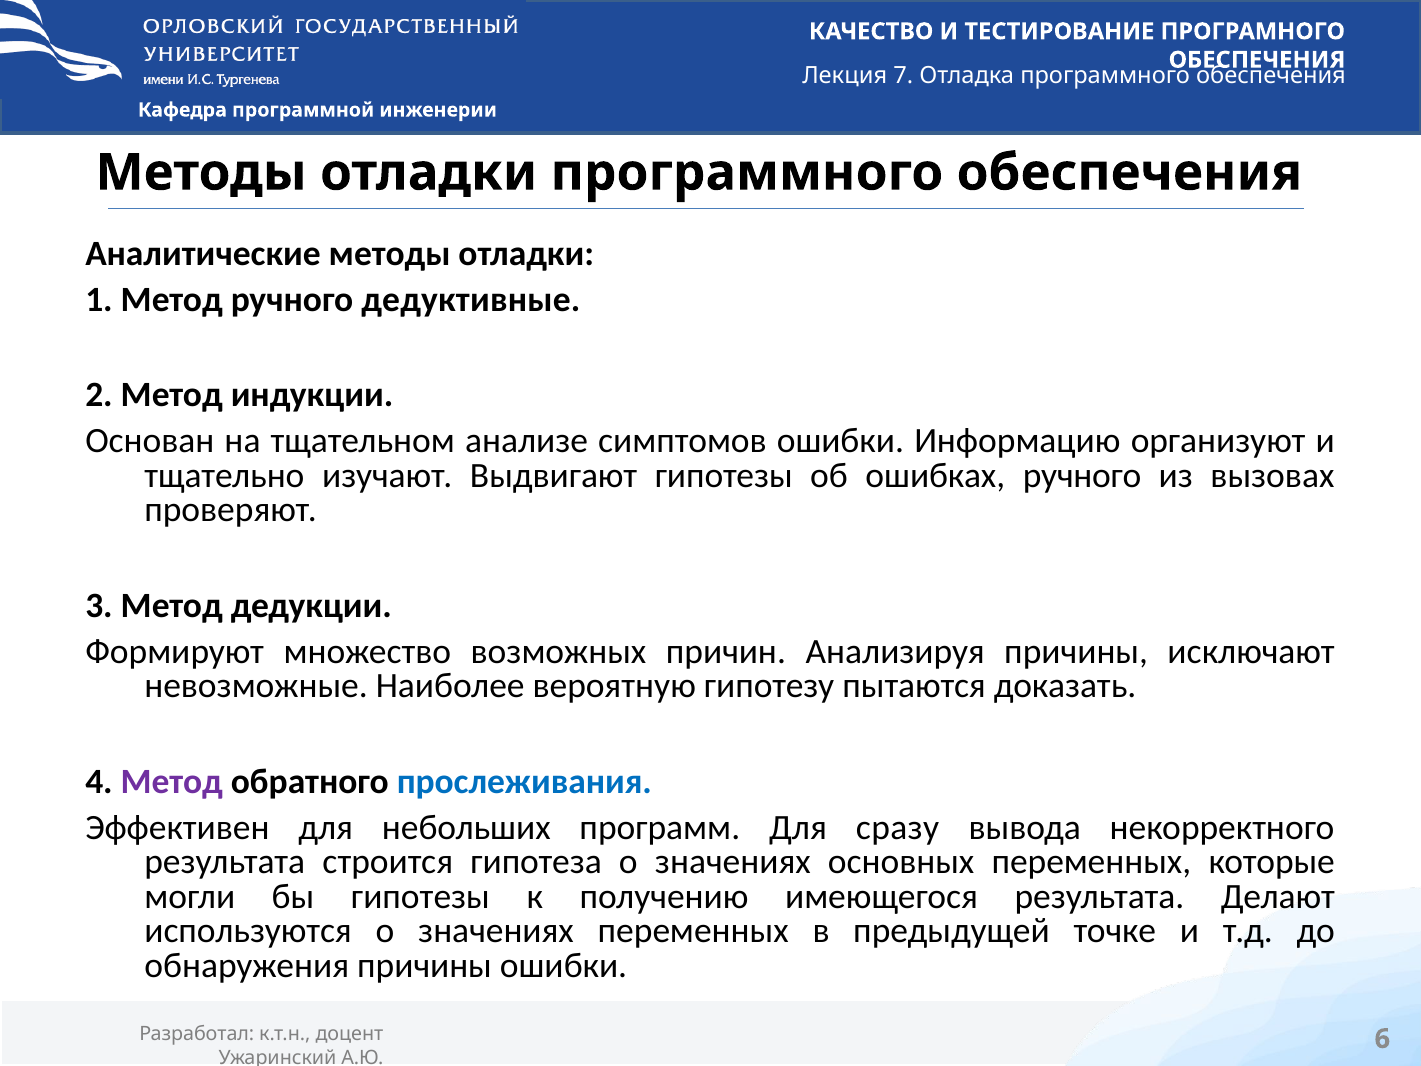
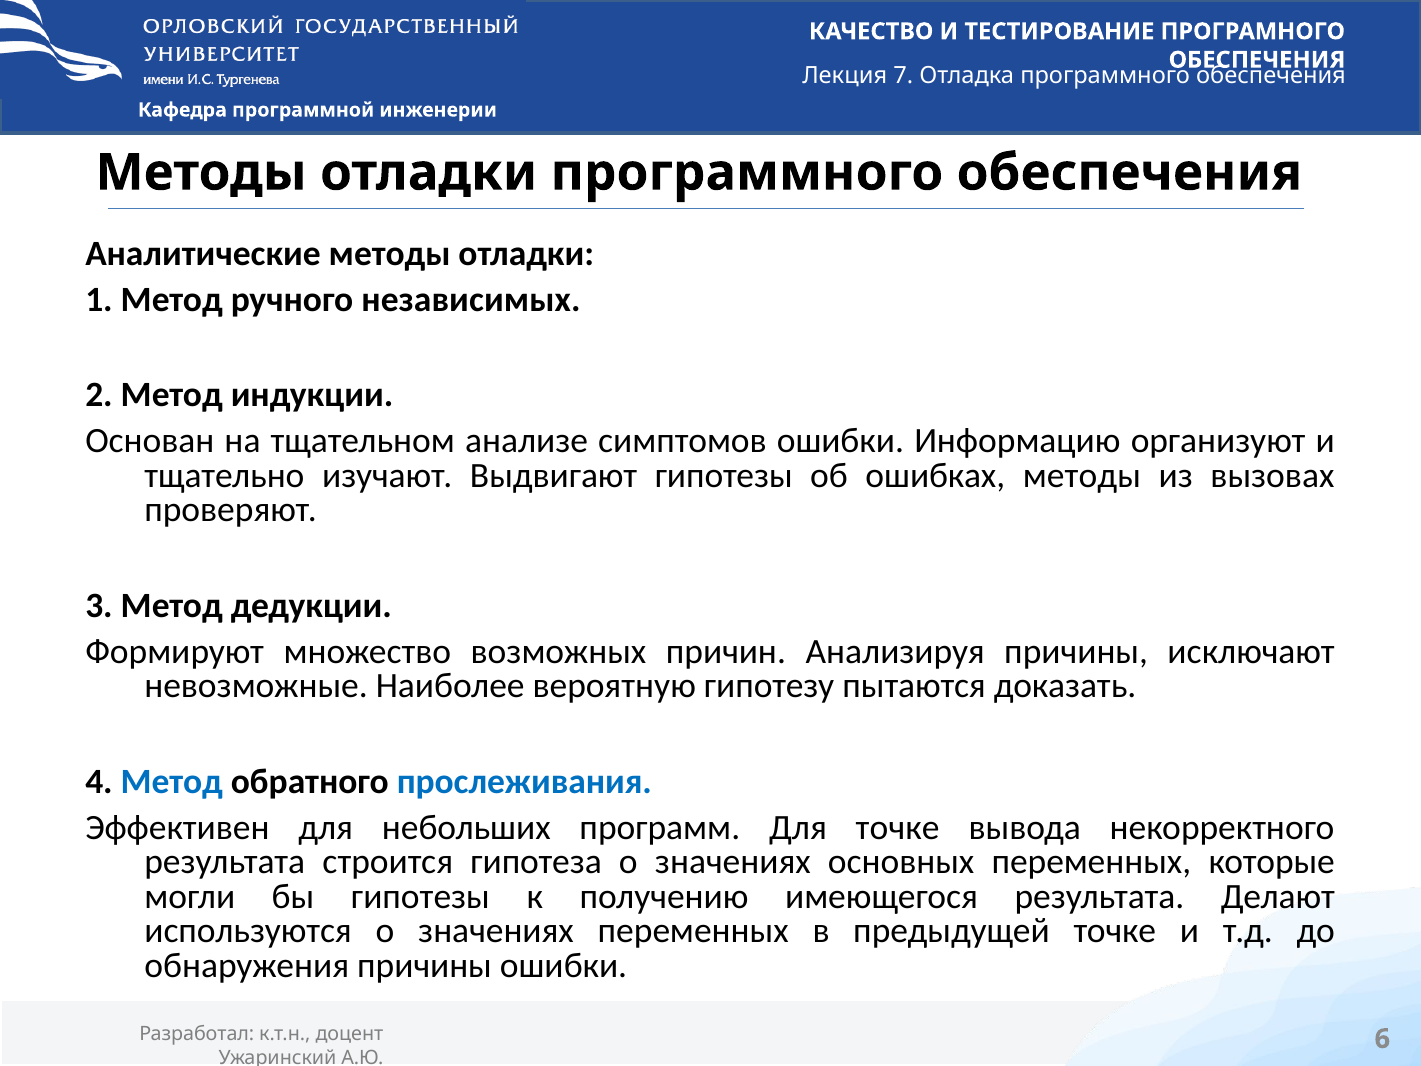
дедуктивные: дедуктивные -> независимых
ошибках ручного: ручного -> методы
Метод at (172, 782) colour: purple -> blue
Для сразу: сразу -> точке
